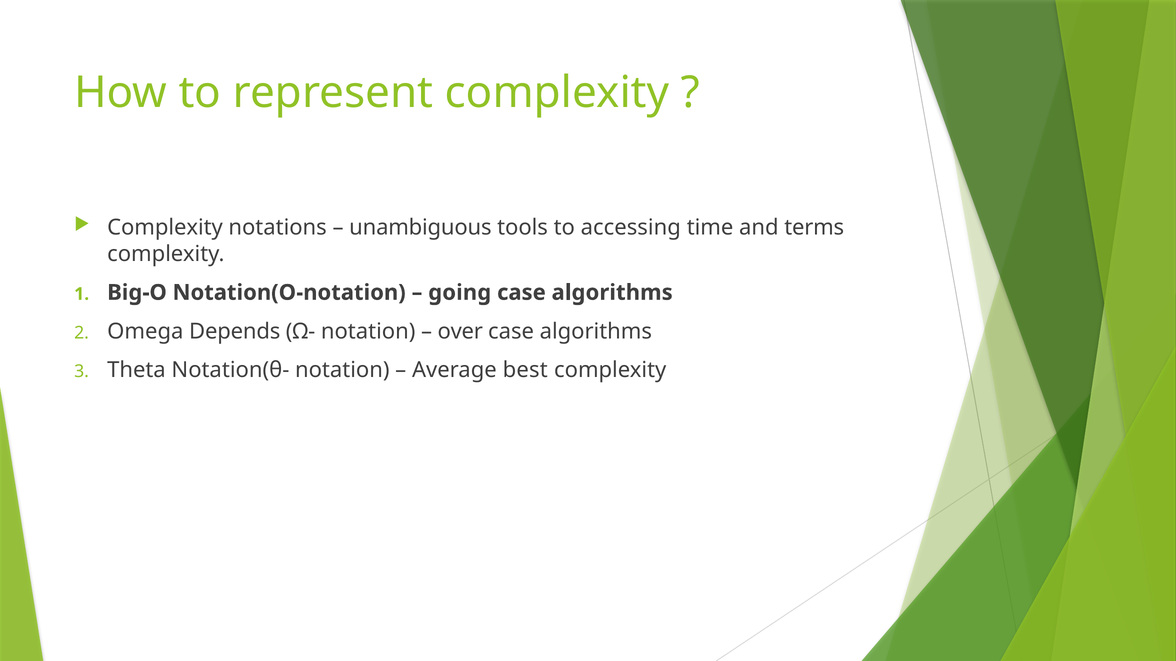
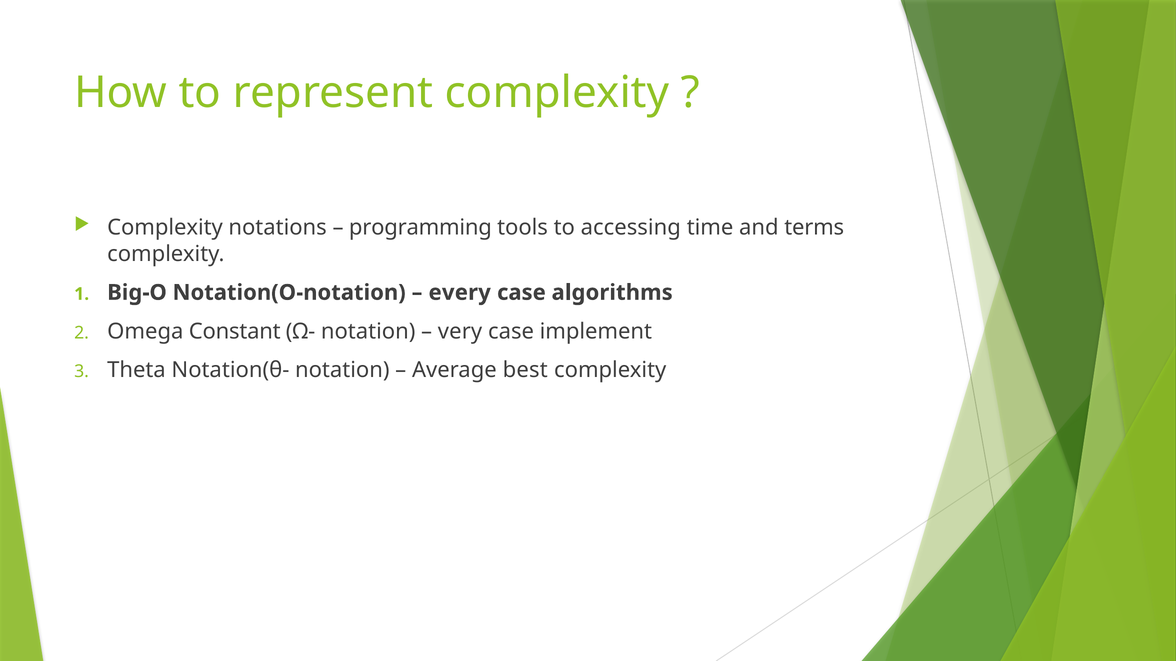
unambiguous: unambiguous -> programming
going: going -> every
Depends: Depends -> Constant
over: over -> very
algorithms at (596, 331): algorithms -> implement
